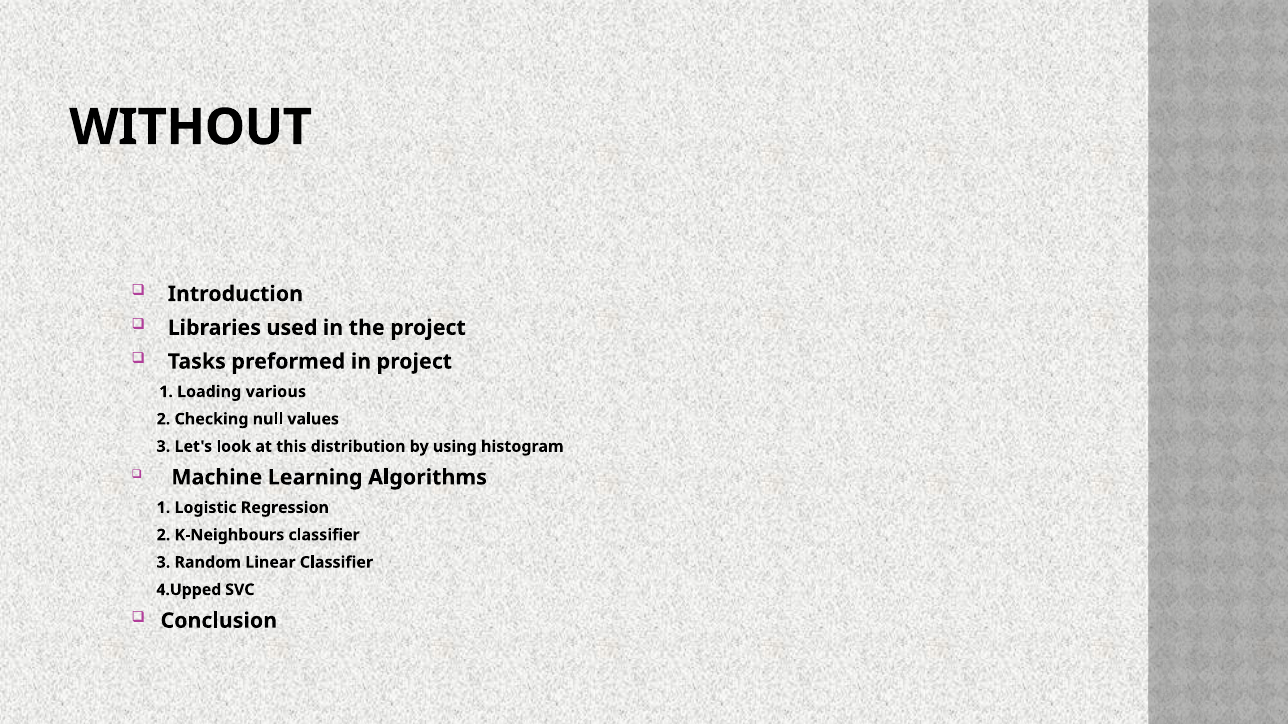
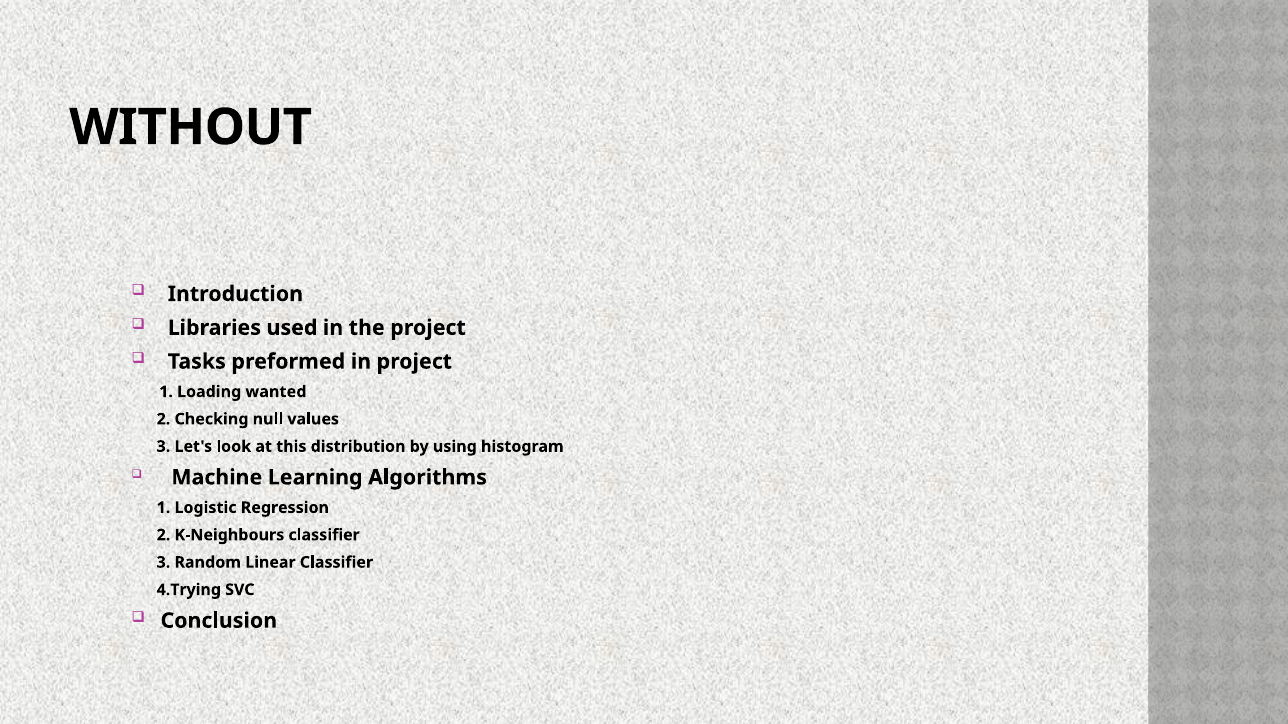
various: various -> wanted
4.Upped: 4.Upped -> 4.Trying
